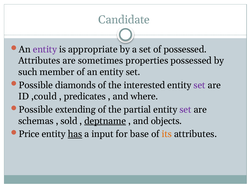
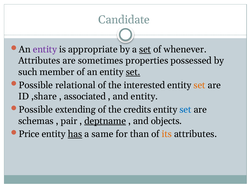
set at (145, 49) underline: none -> present
of possessed: possessed -> whenever
set at (133, 72) underline: none -> present
diamonds: diamonds -> relational
set at (200, 85) colour: purple -> orange
,could: ,could -> ,share
predicates: predicates -> associated
and where: where -> entity
partial: partial -> credits
set at (185, 110) colour: purple -> blue
sold: sold -> pair
input: input -> same
base: base -> than
